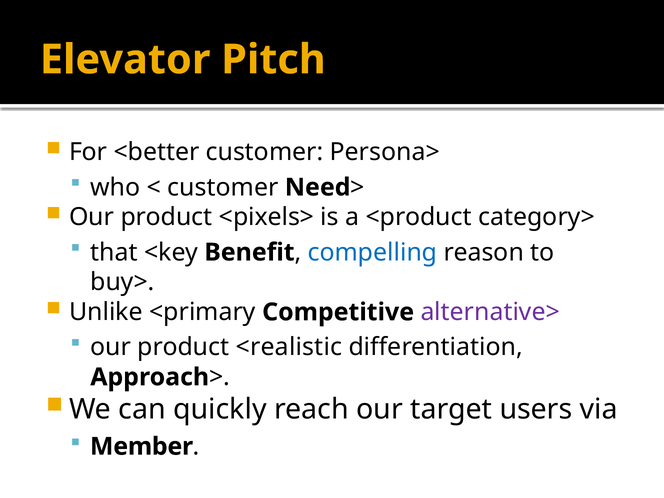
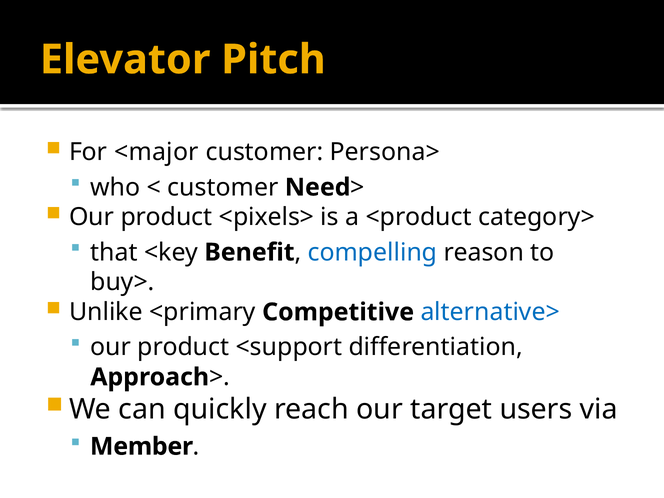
<better: <better -> <major
alternative> colour: purple -> blue
<realistic: <realistic -> <support
